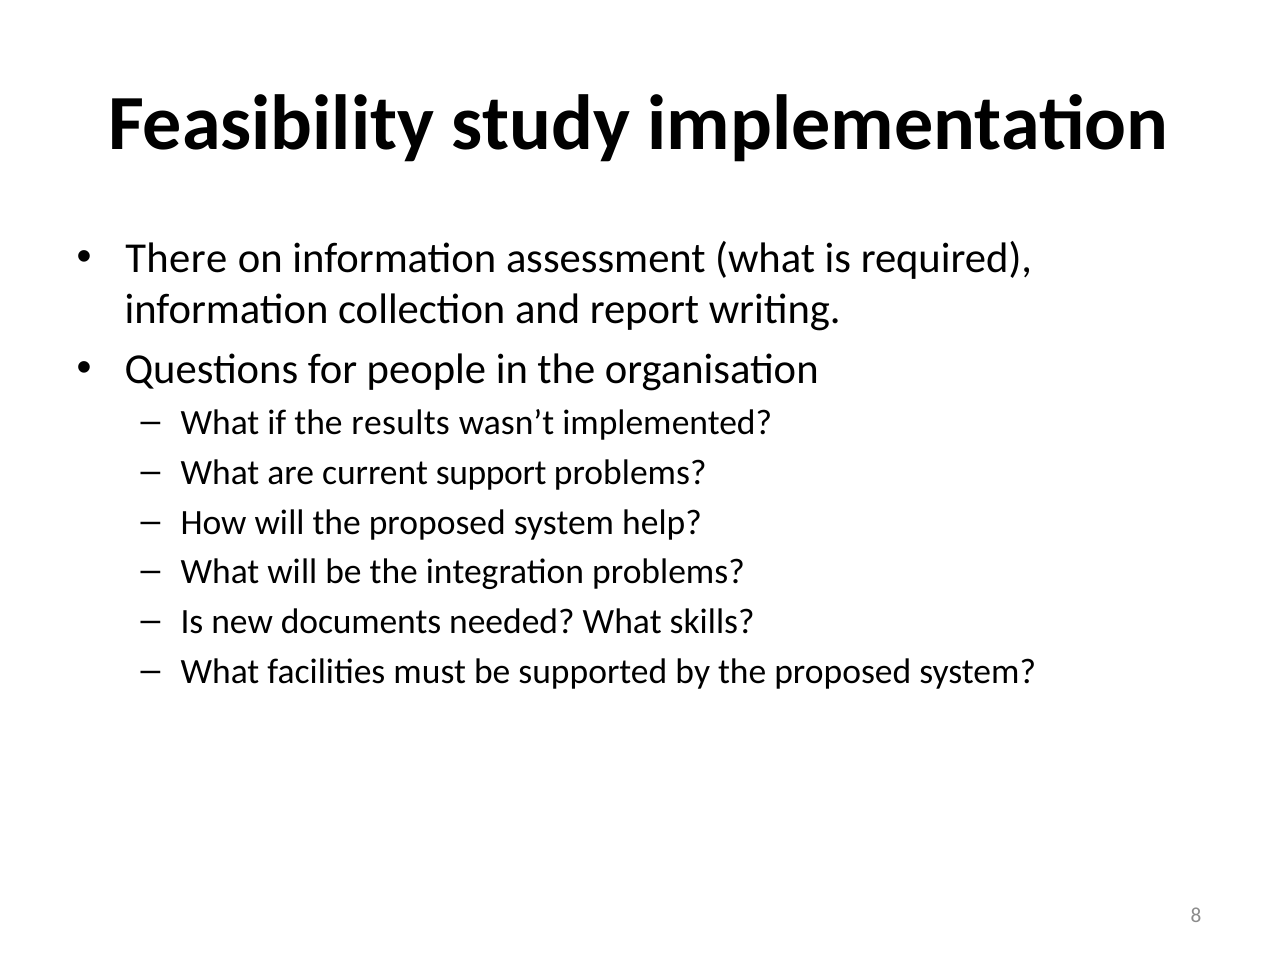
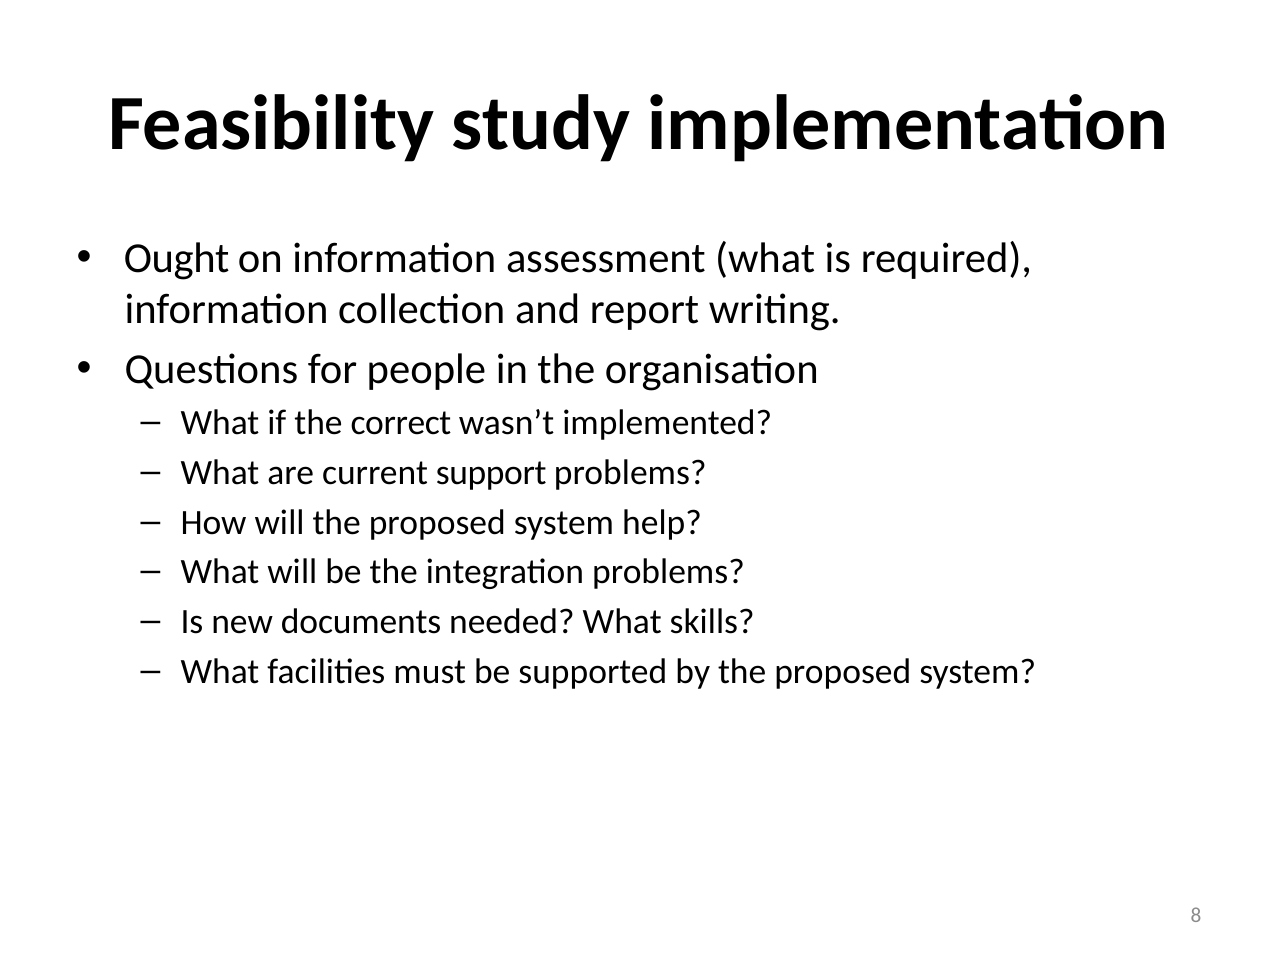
There: There -> Ought
results: results -> correct
